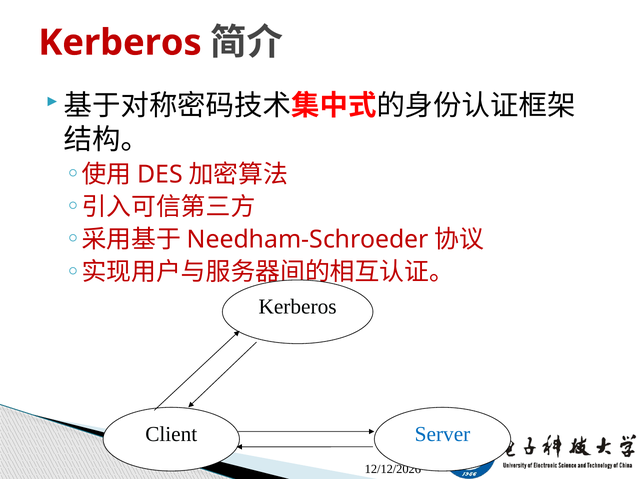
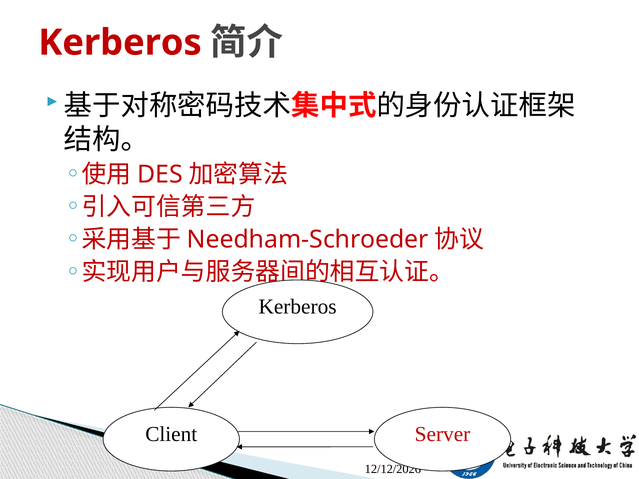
Server colour: blue -> red
